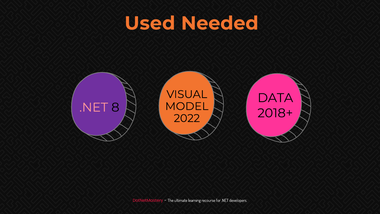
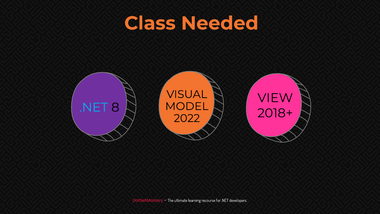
Used: Used -> Class
DATA: DATA -> VIEW
.NET at (94, 107) colour: pink -> light blue
